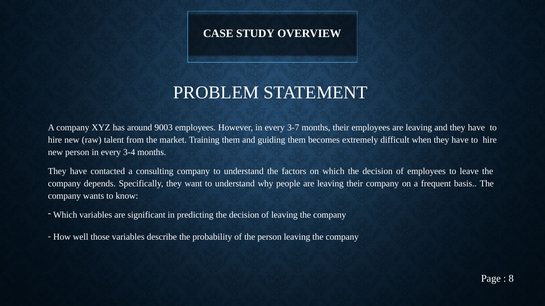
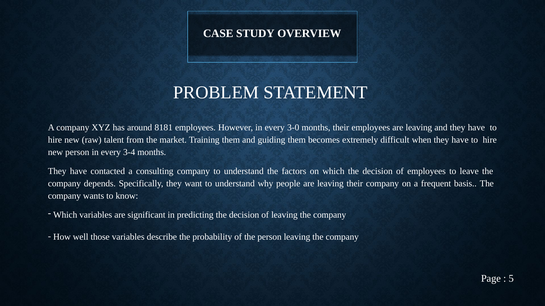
9003: 9003 -> 8181
3-7: 3-7 -> 3-0
8: 8 -> 5
